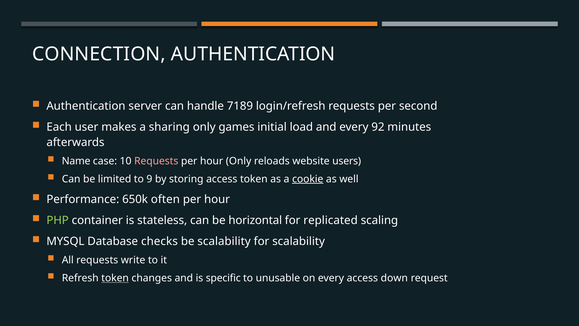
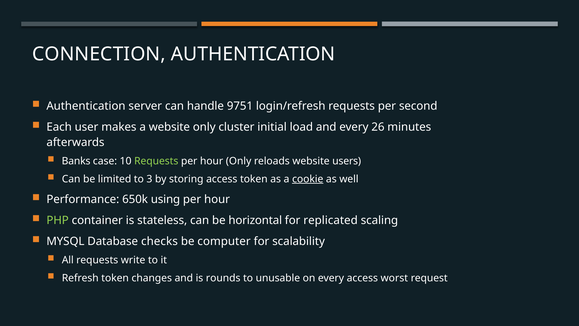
7189: 7189 -> 9751
a sharing: sharing -> website
games: games -> cluster
92: 92 -> 26
Name: Name -> Banks
Requests at (156, 161) colour: pink -> light green
9: 9 -> 3
often: often -> using
be scalability: scalability -> computer
token at (115, 278) underline: present -> none
specific: specific -> rounds
down: down -> worst
